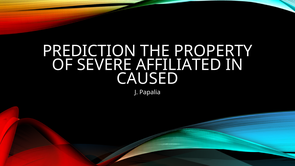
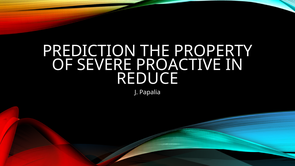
AFFILIATED: AFFILIATED -> PROACTIVE
CAUSED: CAUSED -> REDUCE
